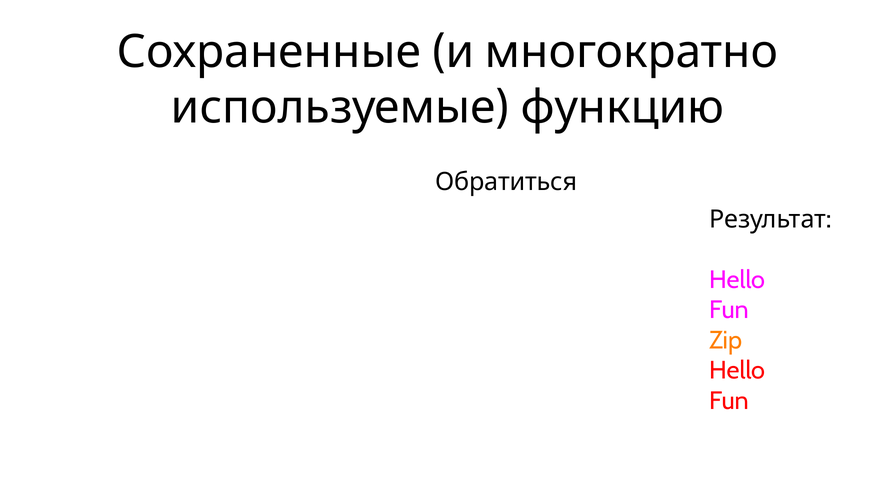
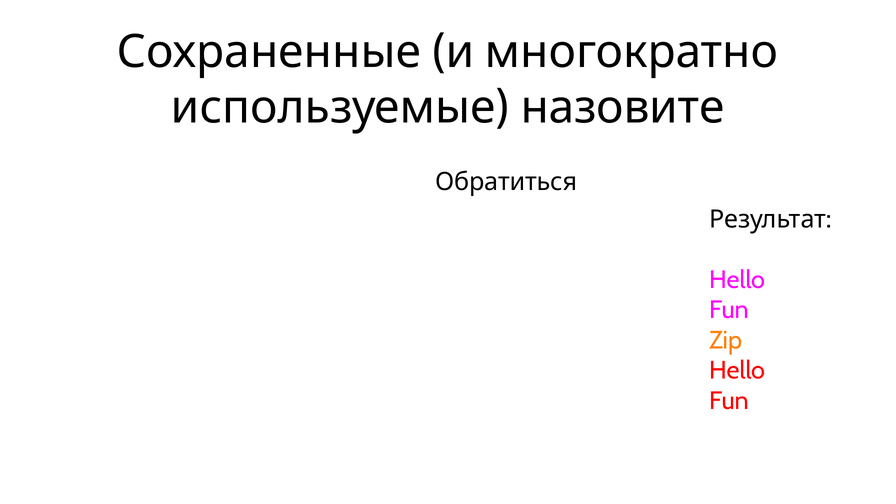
функцию: функцию -> назовите
